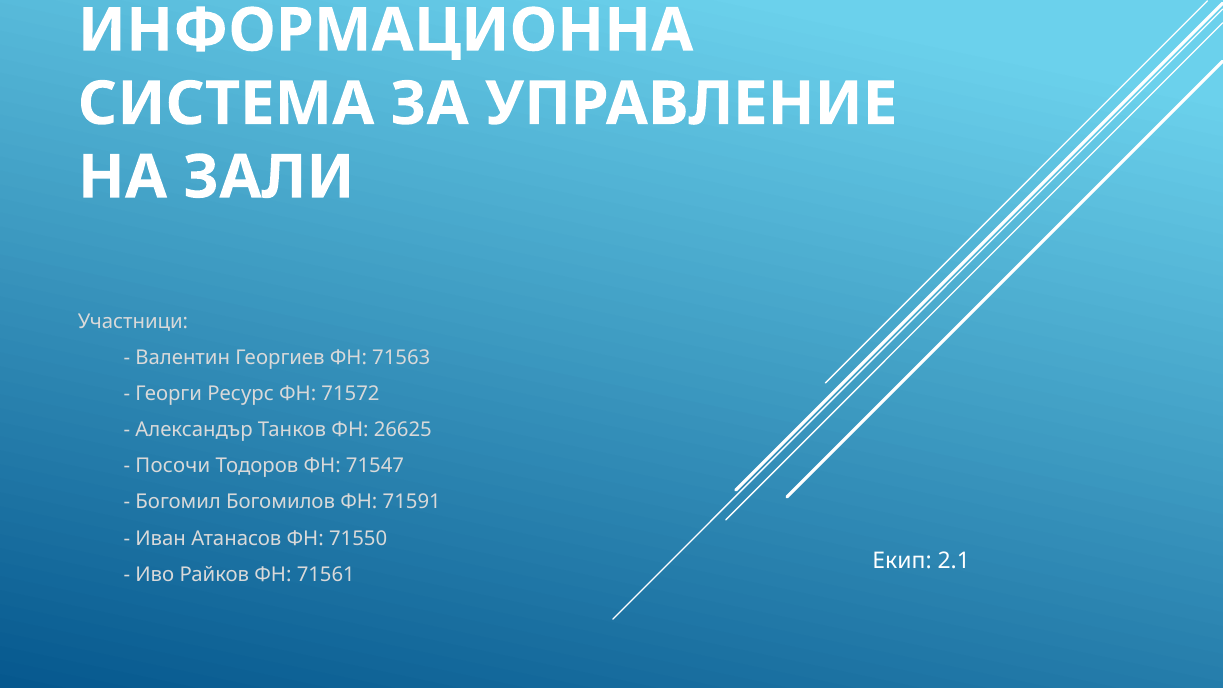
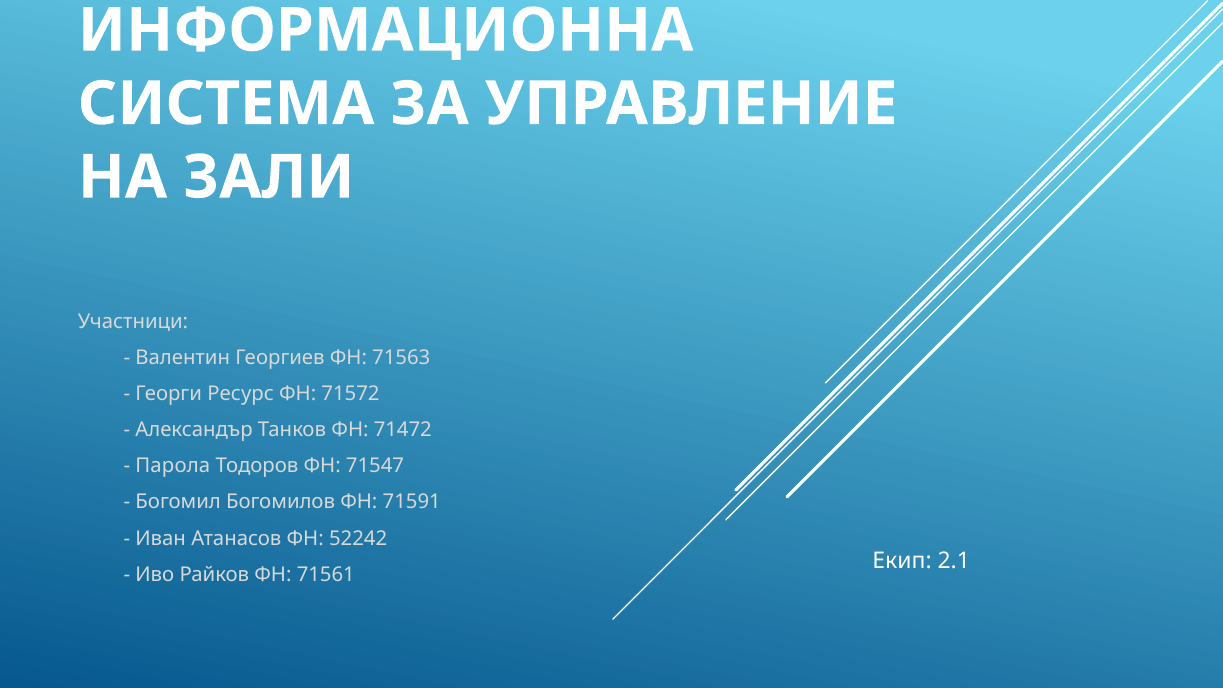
26625: 26625 -> 71472
Посочи: Посочи -> Парола
71550: 71550 -> 52242
